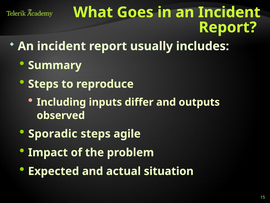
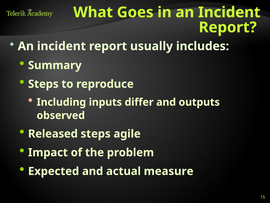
Sporadic: Sporadic -> Released
situation: situation -> measure
